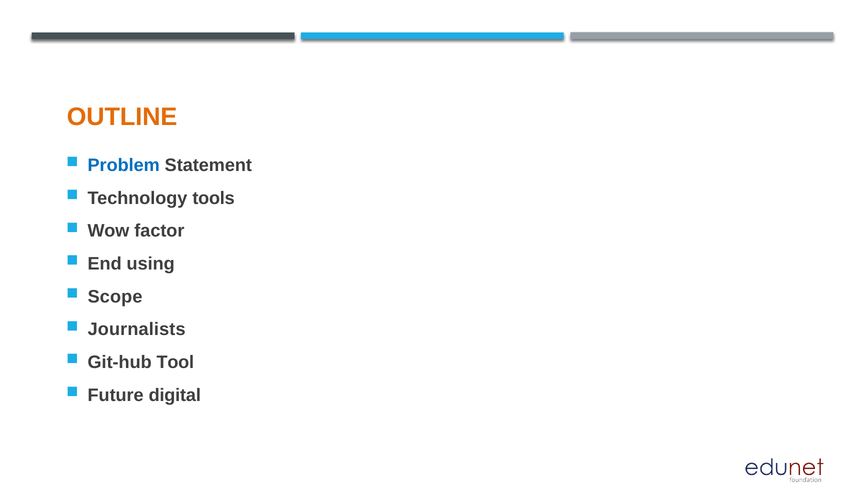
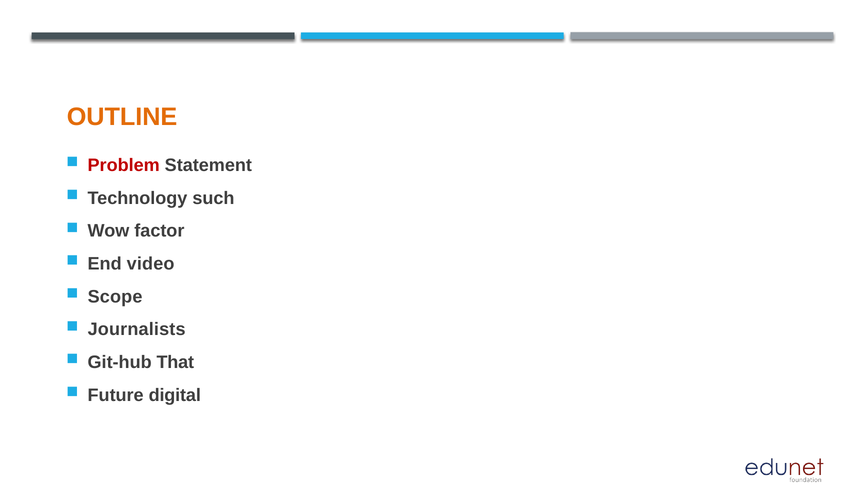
Problem colour: blue -> red
tools: tools -> such
using: using -> video
Tool: Tool -> That
